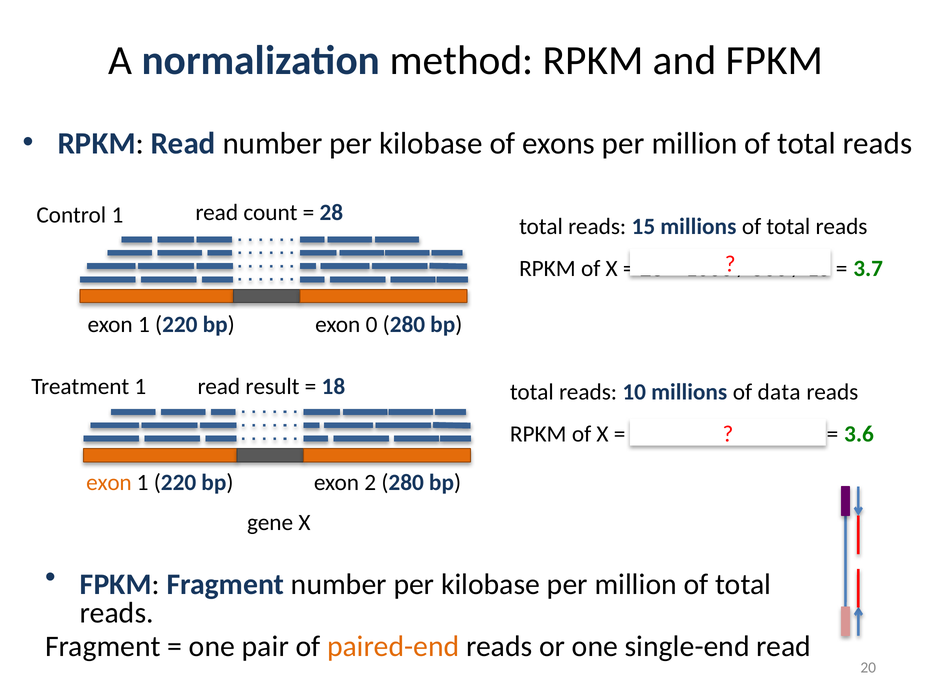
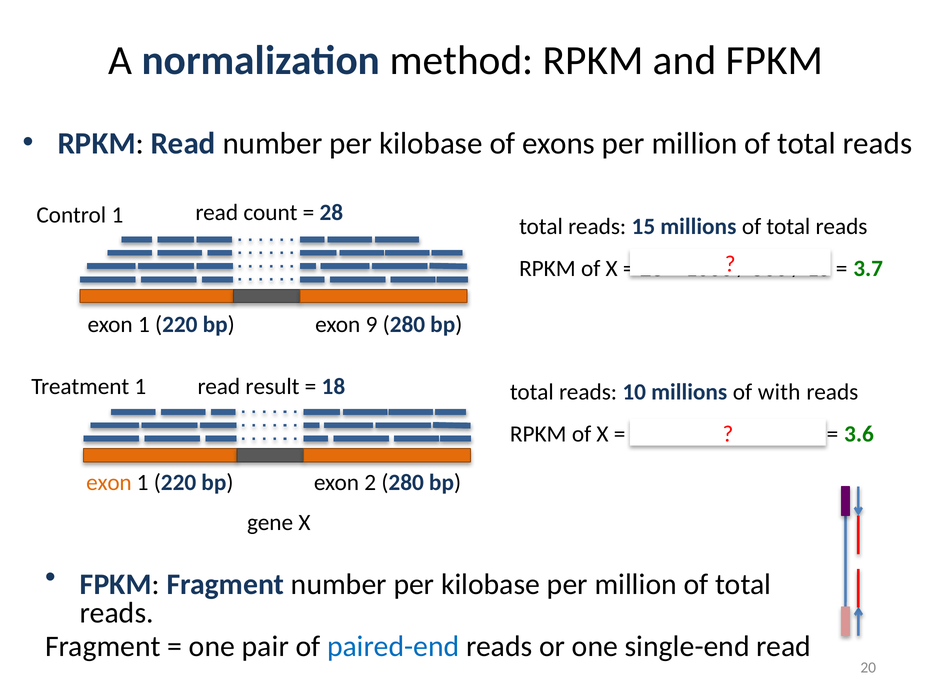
0: 0 -> 9
data: data -> with
paired-end colour: orange -> blue
